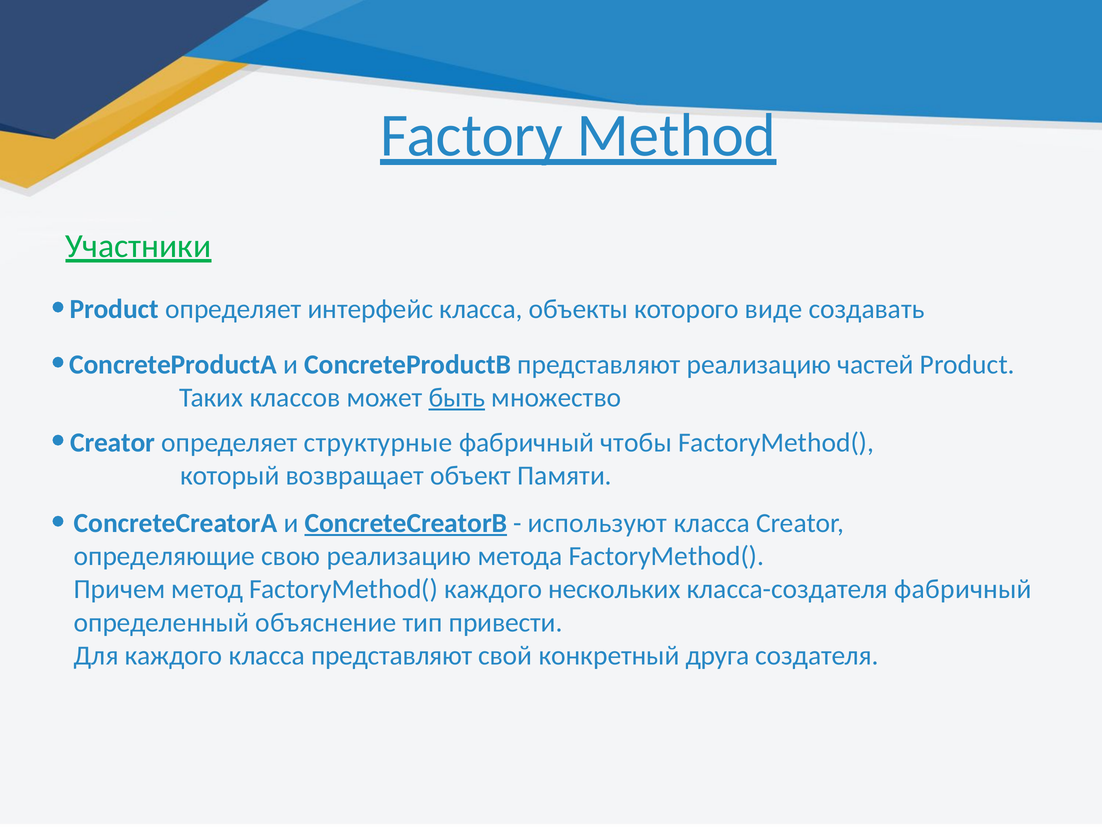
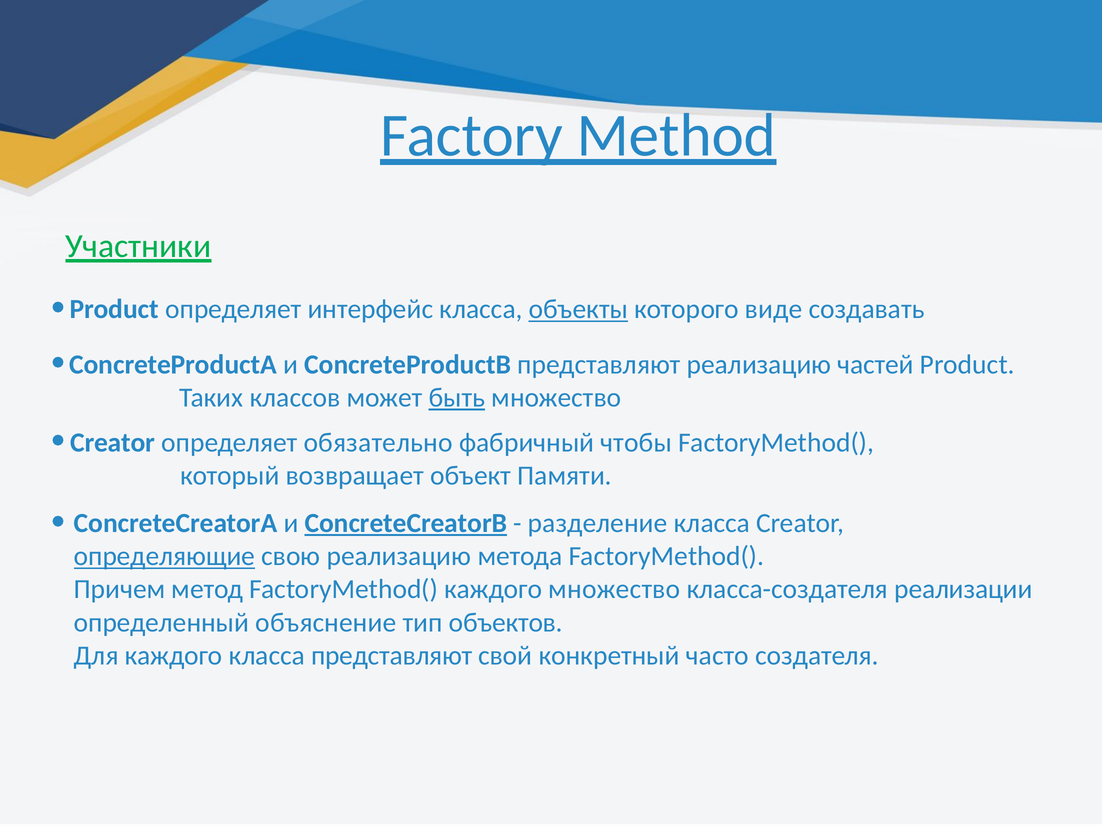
объекты underline: none -> present
структурные: структурные -> обязательно
используют: используют -> разделение
определяющие underline: none -> present
каждого нескольких: нескольких -> множество
класса-создателя фабричный: фабричный -> реализации
привести: привести -> объектов
друга: друга -> часто
